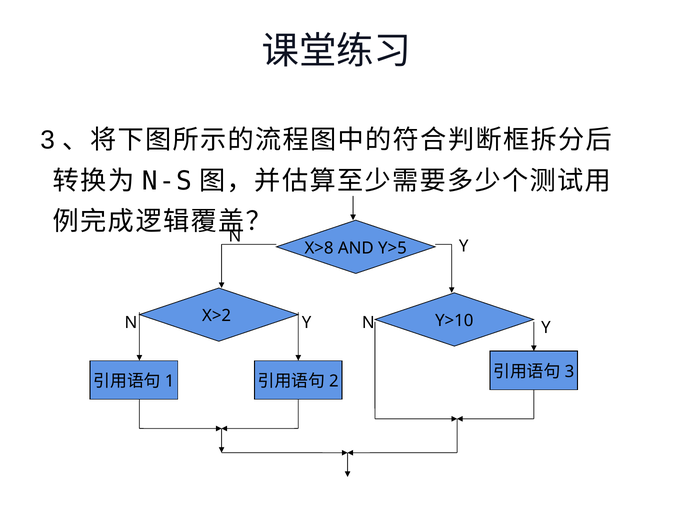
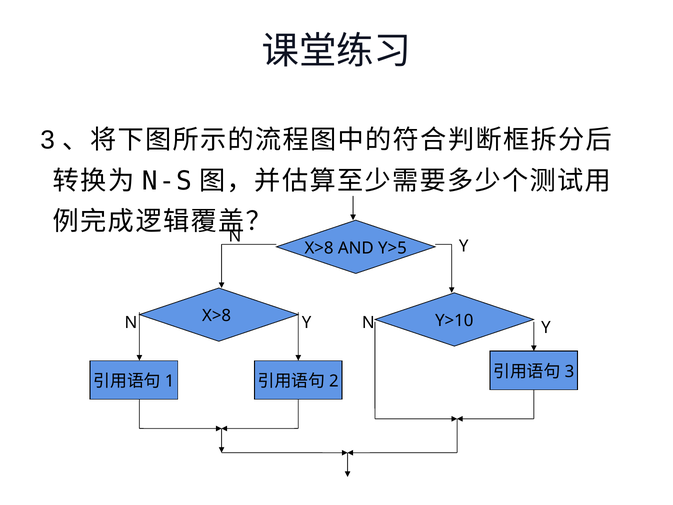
X>2 at (217, 316): X>2 -> X>8
